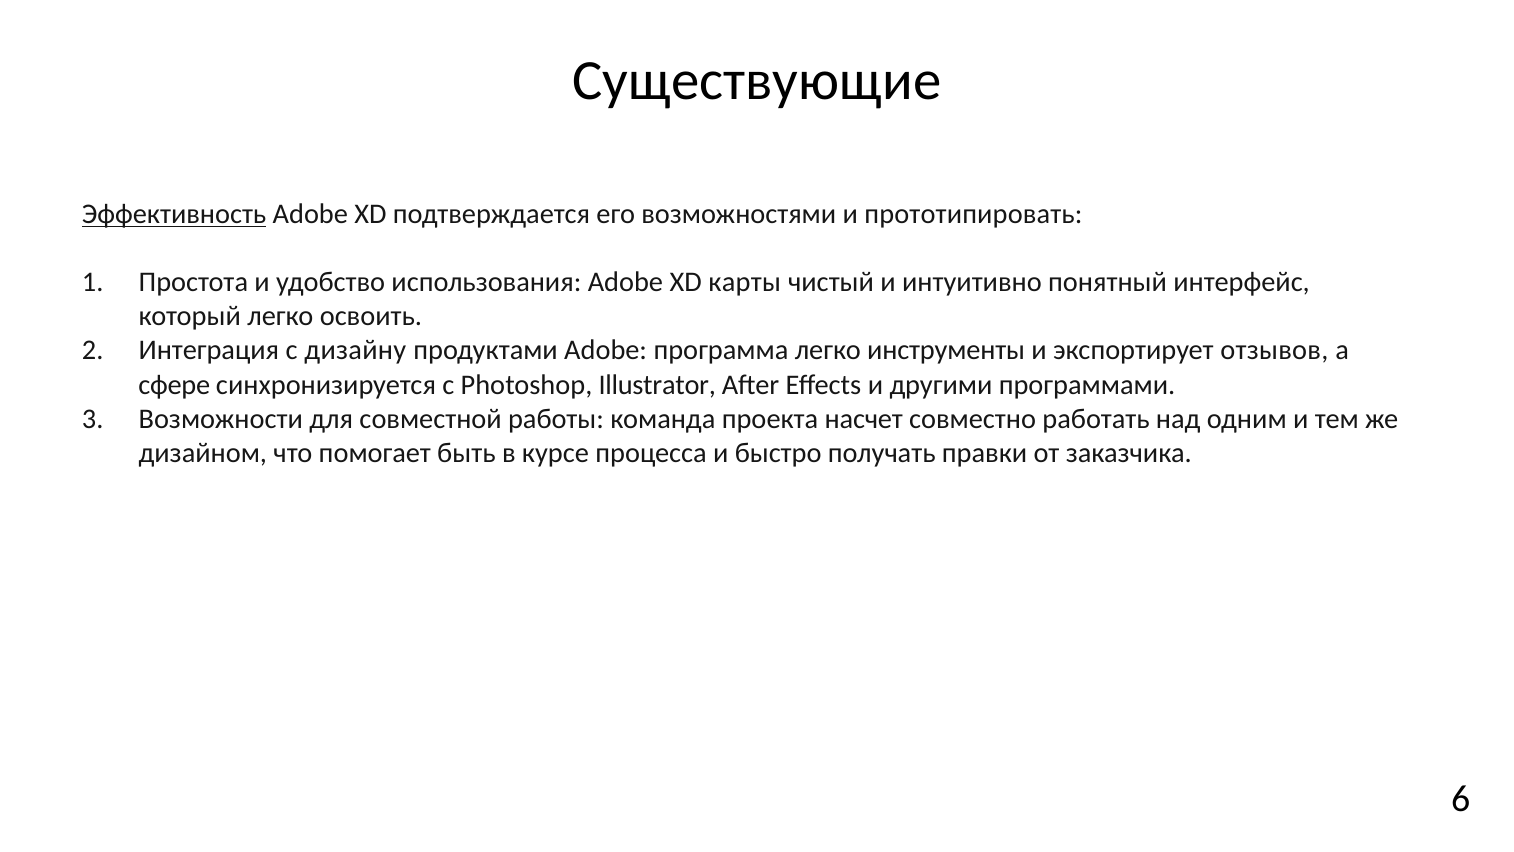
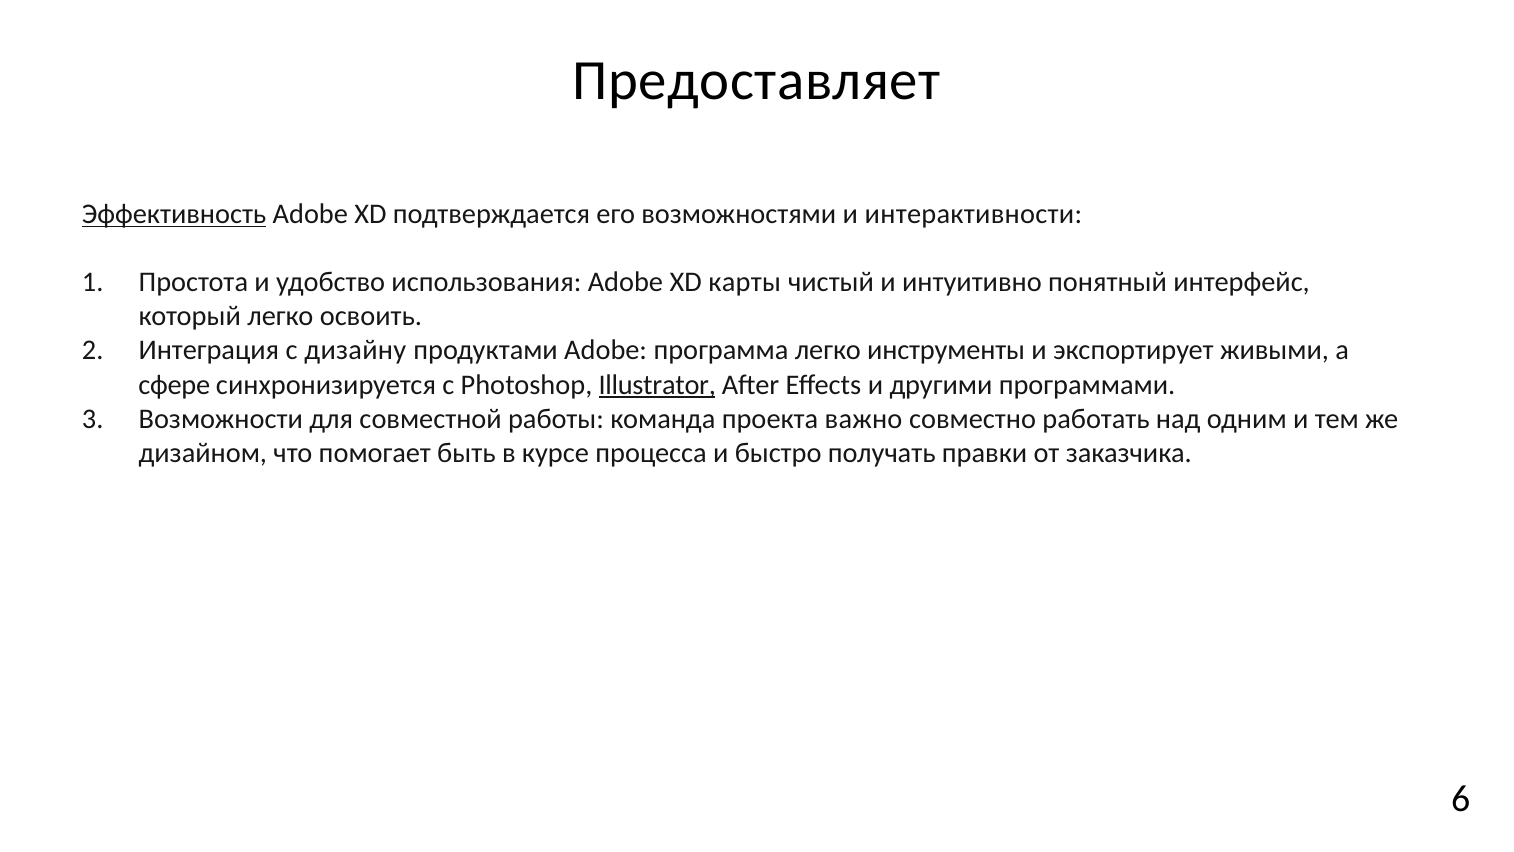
Существующие: Существующие -> Предоставляет
прототипировать: прототипировать -> интерактивности
отзывов: отзывов -> живыми
Illustrator underline: none -> present
насчет: насчет -> важно
